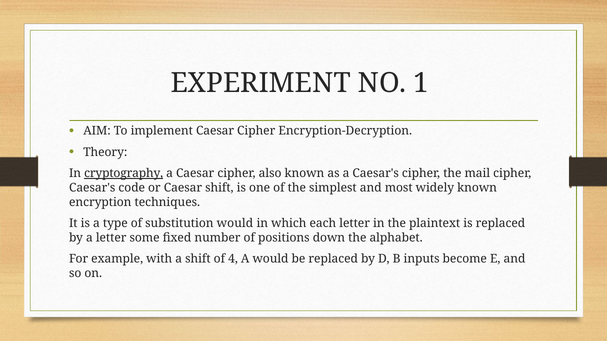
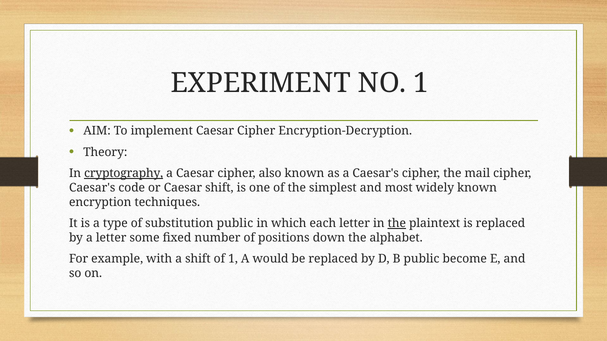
substitution would: would -> public
the at (397, 224) underline: none -> present
of 4: 4 -> 1
B inputs: inputs -> public
